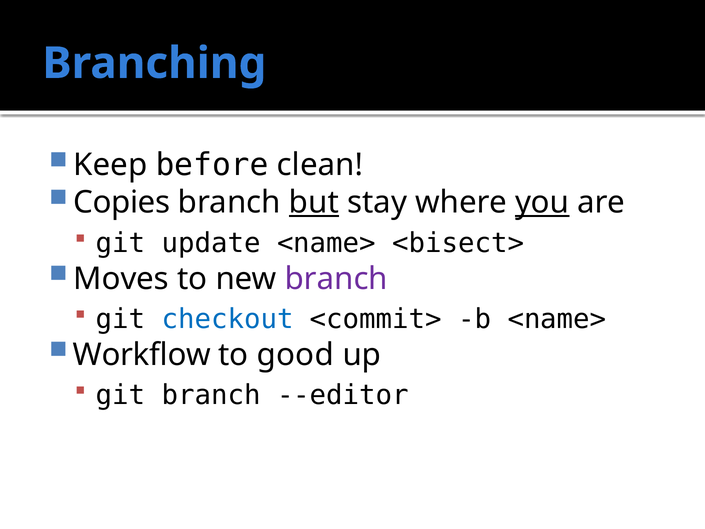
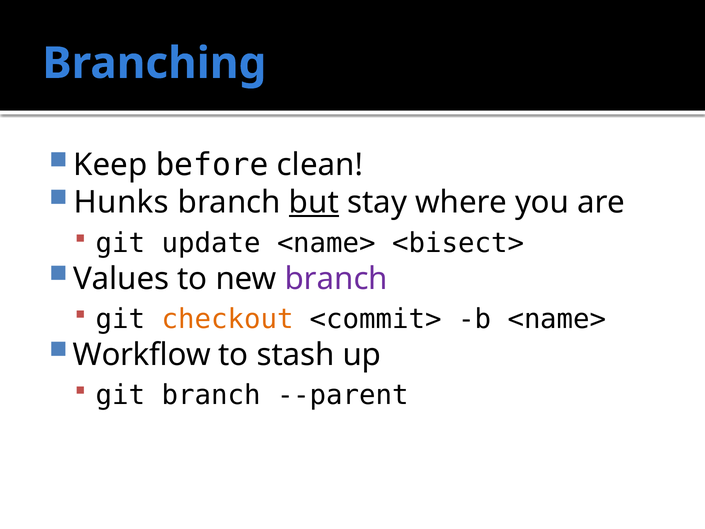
Copies: Copies -> Hunks
you underline: present -> none
Moves: Moves -> Values
checkout colour: blue -> orange
good: good -> stash
--editor: --editor -> --parent
